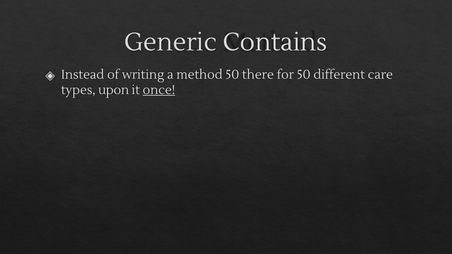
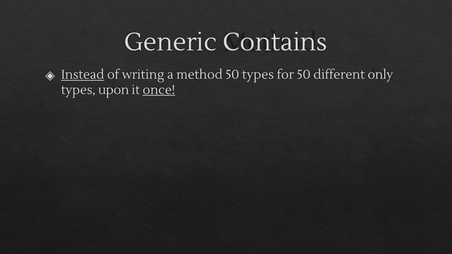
Instead underline: none -> present
50 there: there -> types
care: care -> only
